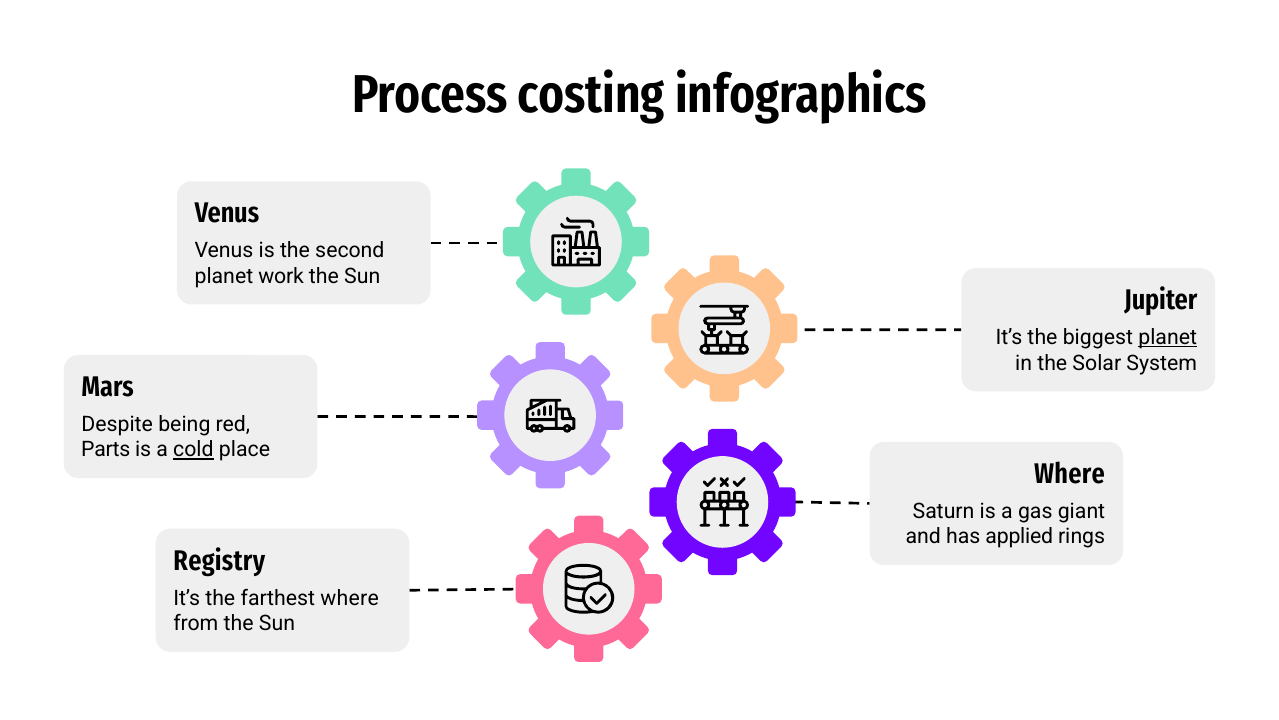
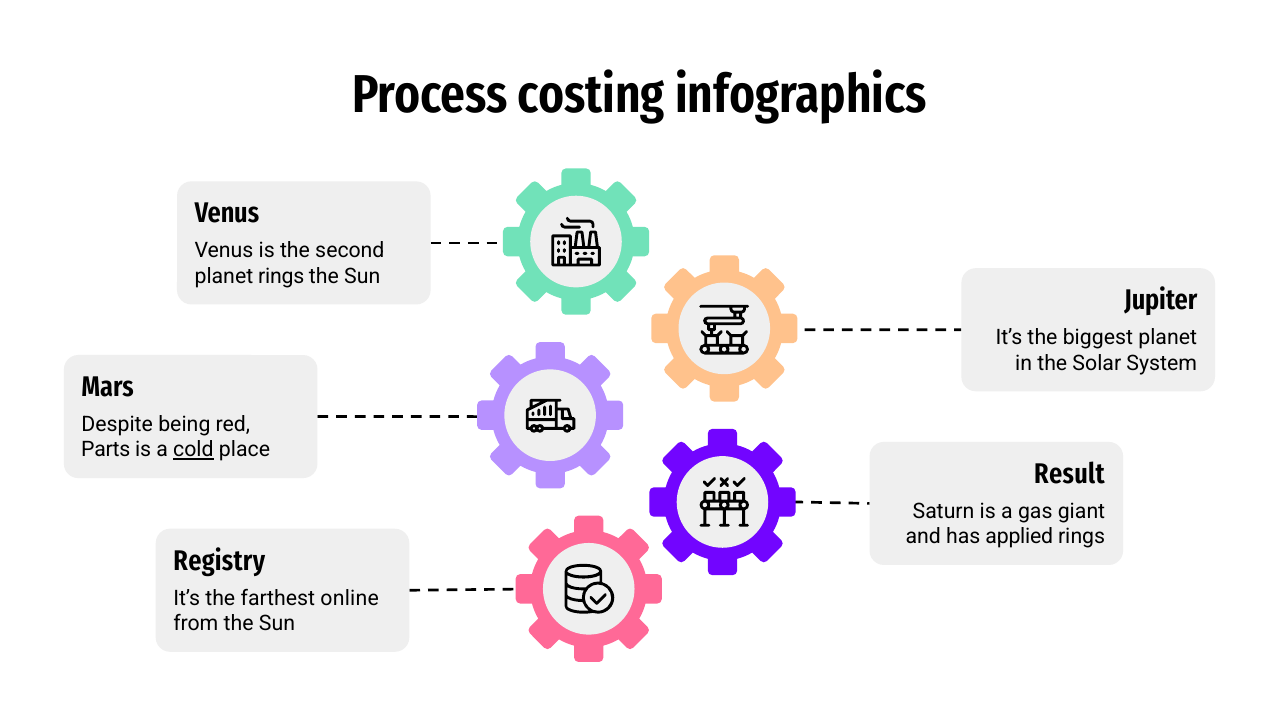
planet work: work -> rings
planet at (1168, 337) underline: present -> none
Where at (1069, 474): Where -> Result
farthest where: where -> online
